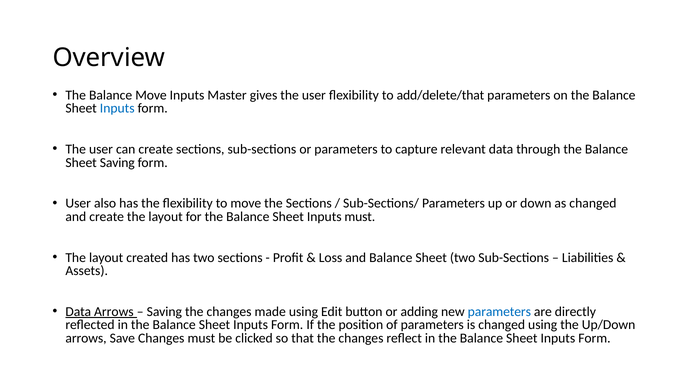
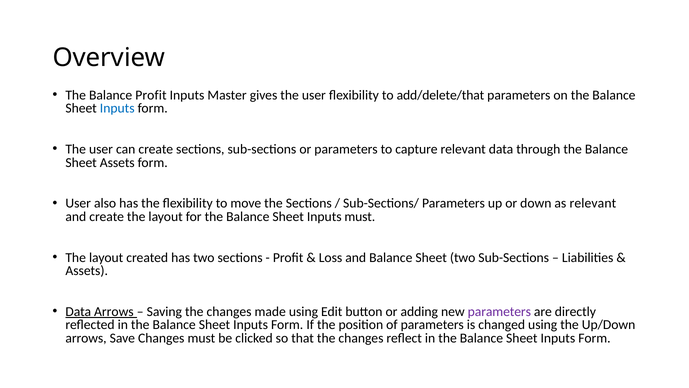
Balance Move: Move -> Profit
Sheet Saving: Saving -> Assets
as changed: changed -> relevant
parameters at (499, 311) colour: blue -> purple
